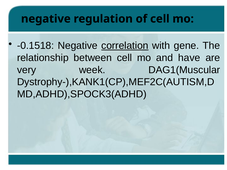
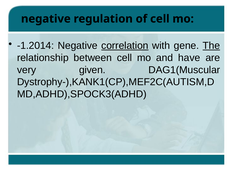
-0.1518: -0.1518 -> -1.2014
The underline: none -> present
week: week -> given
